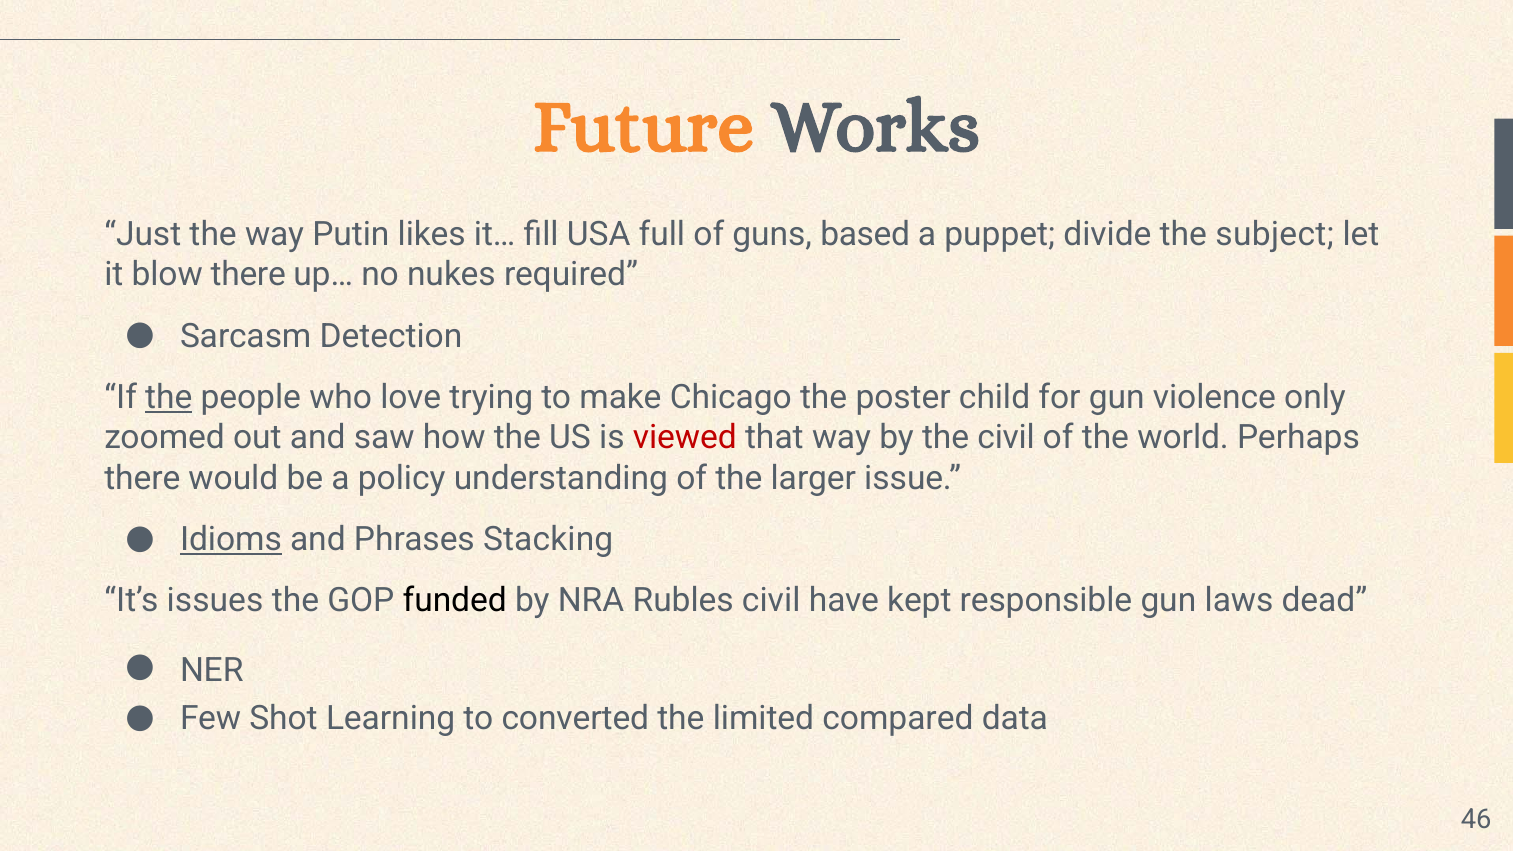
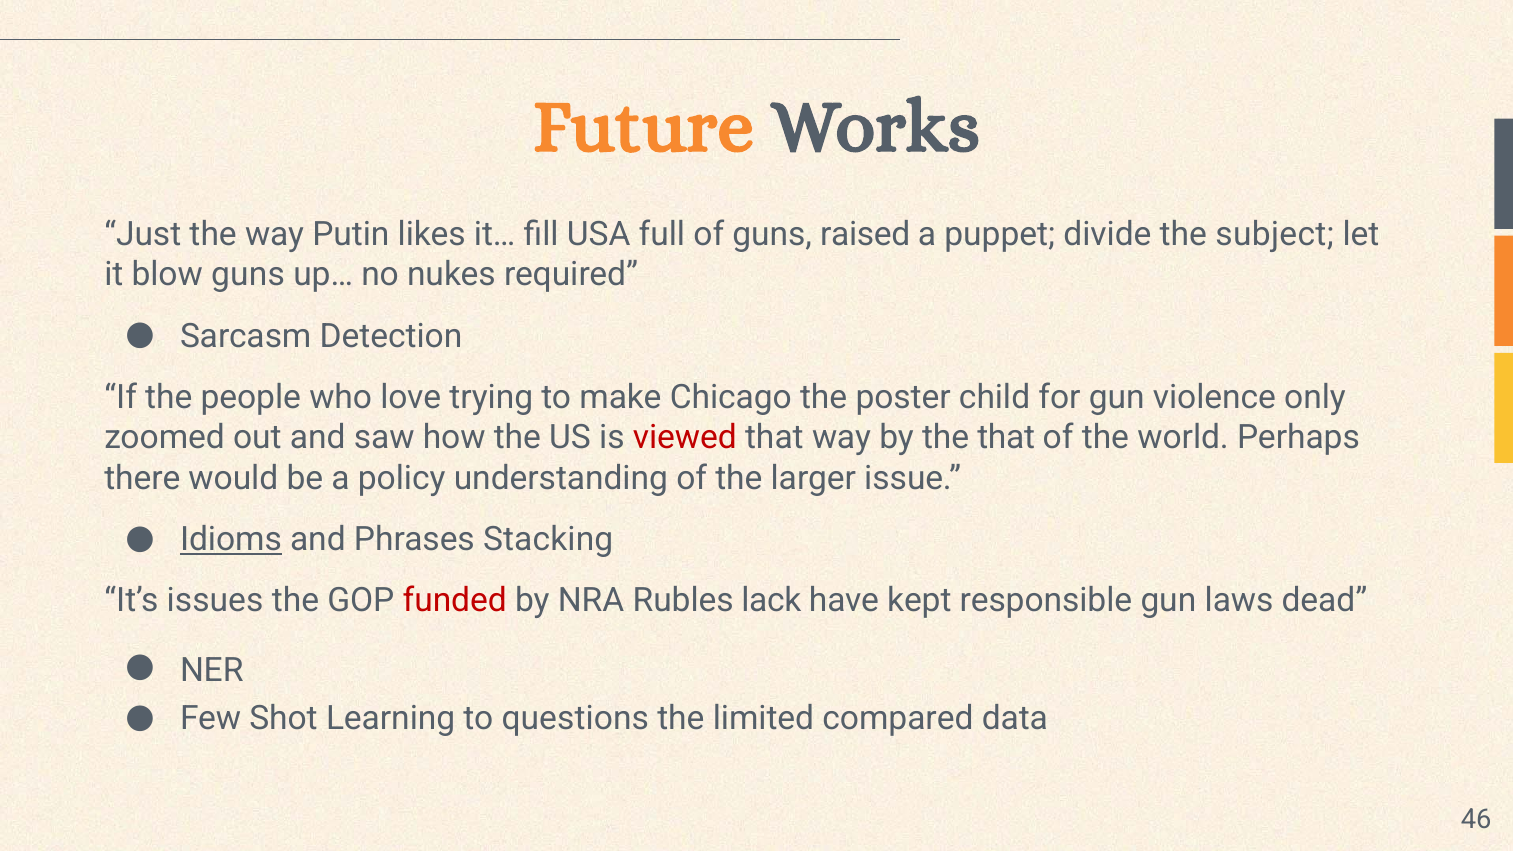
based: based -> raised
blow there: there -> guns
the at (169, 397) underline: present -> none
the civil: civil -> that
funded colour: black -> red
Rubles civil: civil -> lack
converted: converted -> questions
